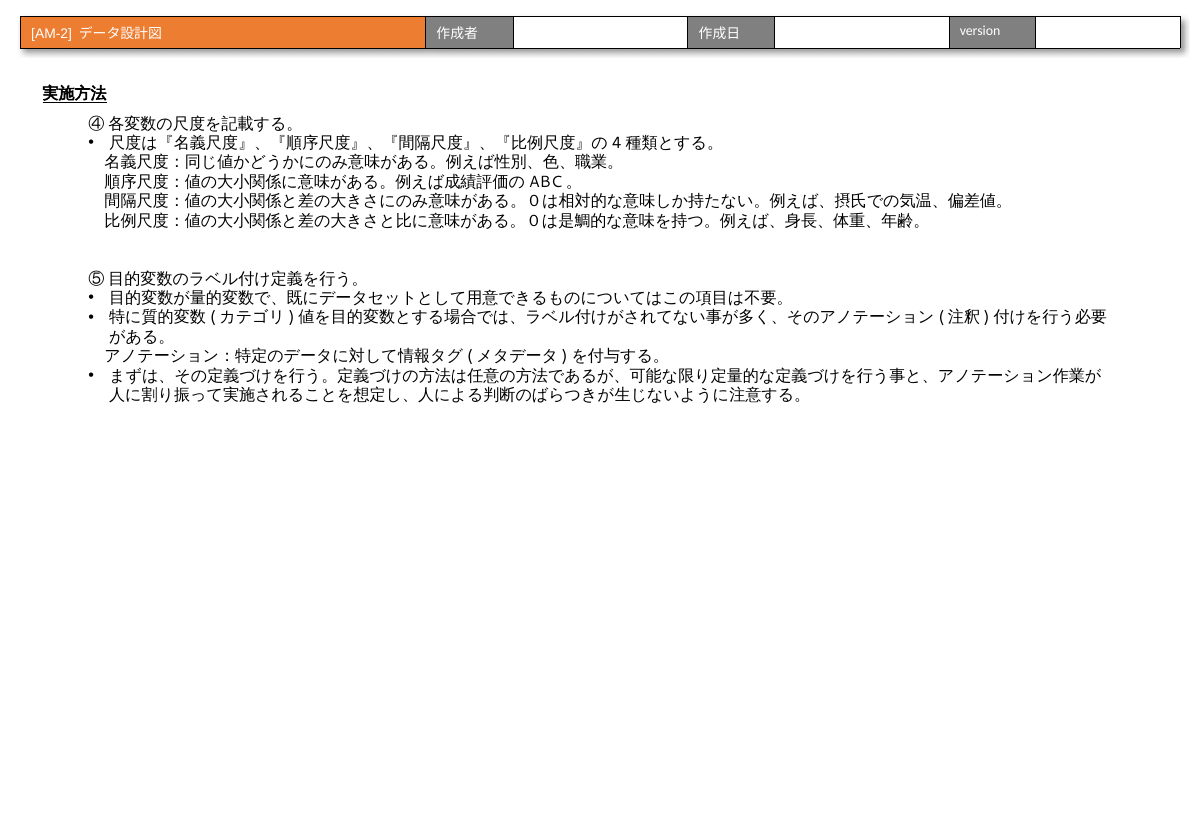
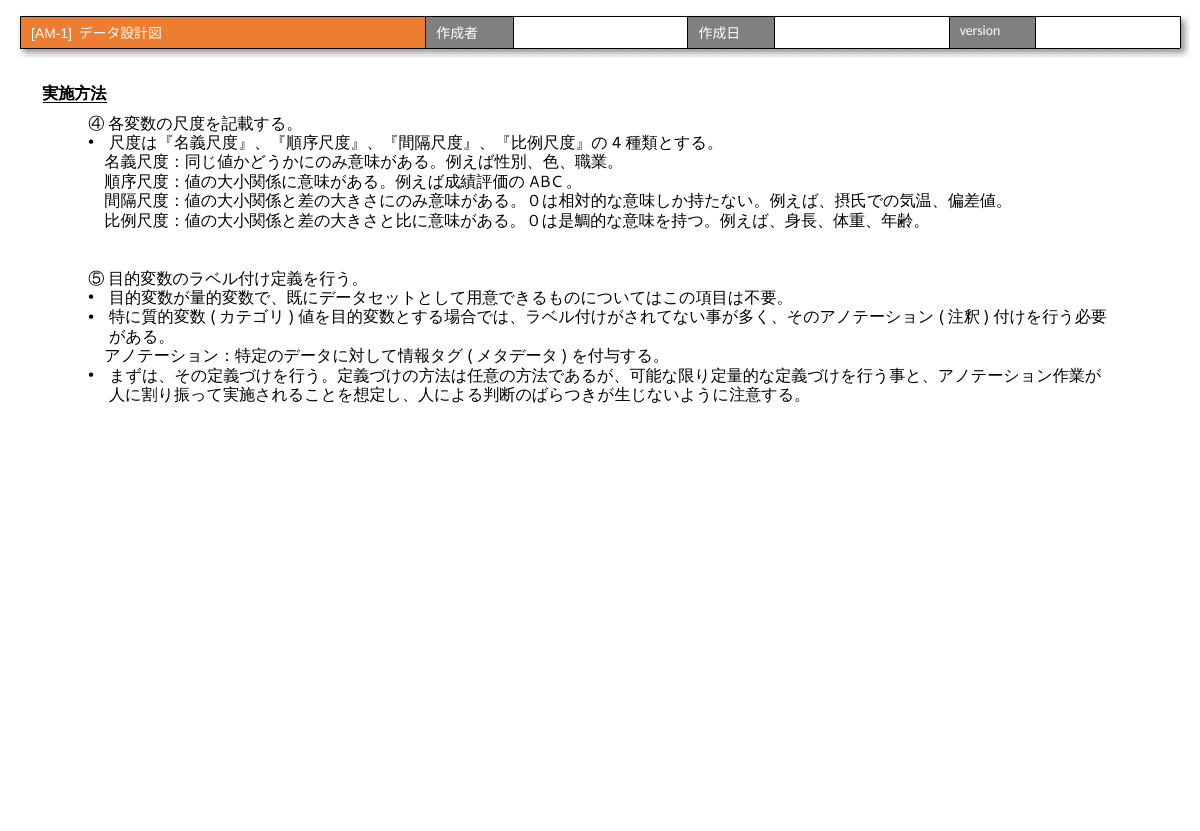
AM-2: AM-2 -> AM-1
